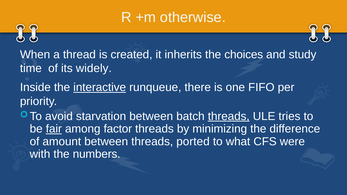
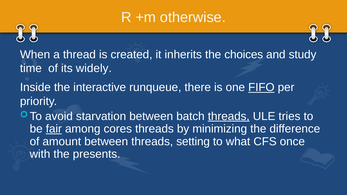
interactive underline: present -> none
FIFO underline: none -> present
factor: factor -> cores
ported: ported -> setting
were: were -> once
numbers: numbers -> presents
